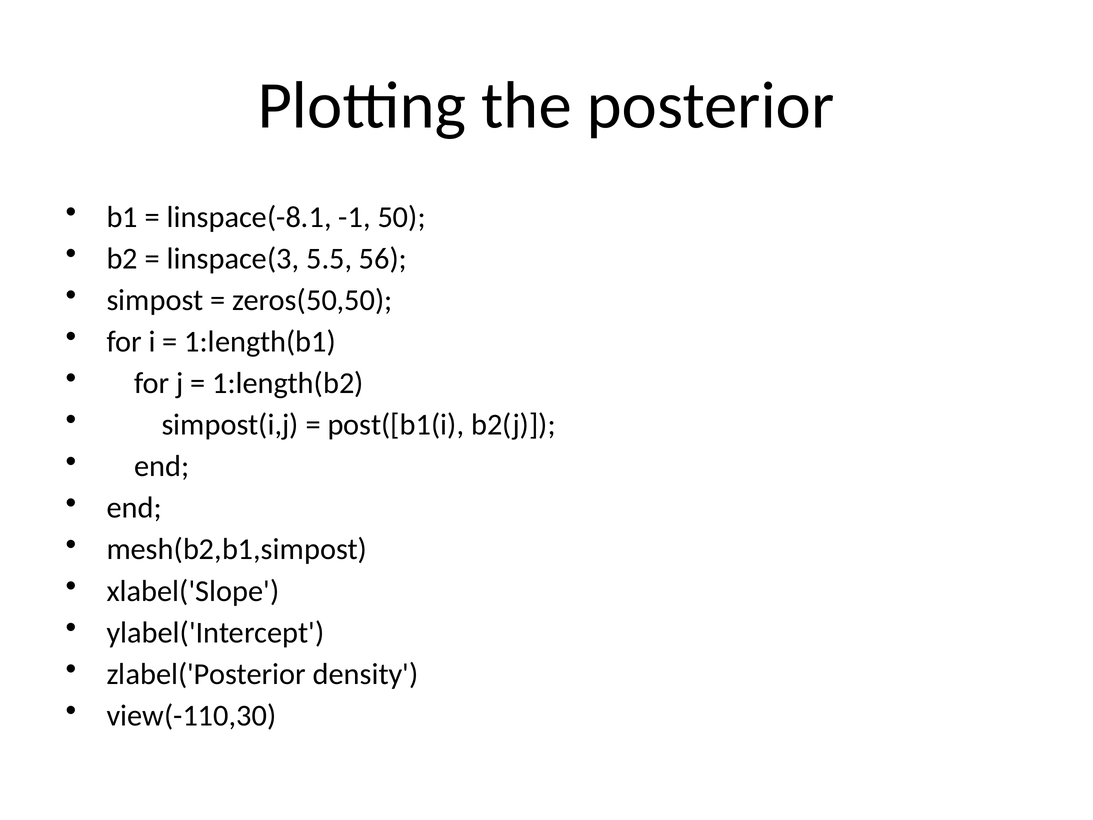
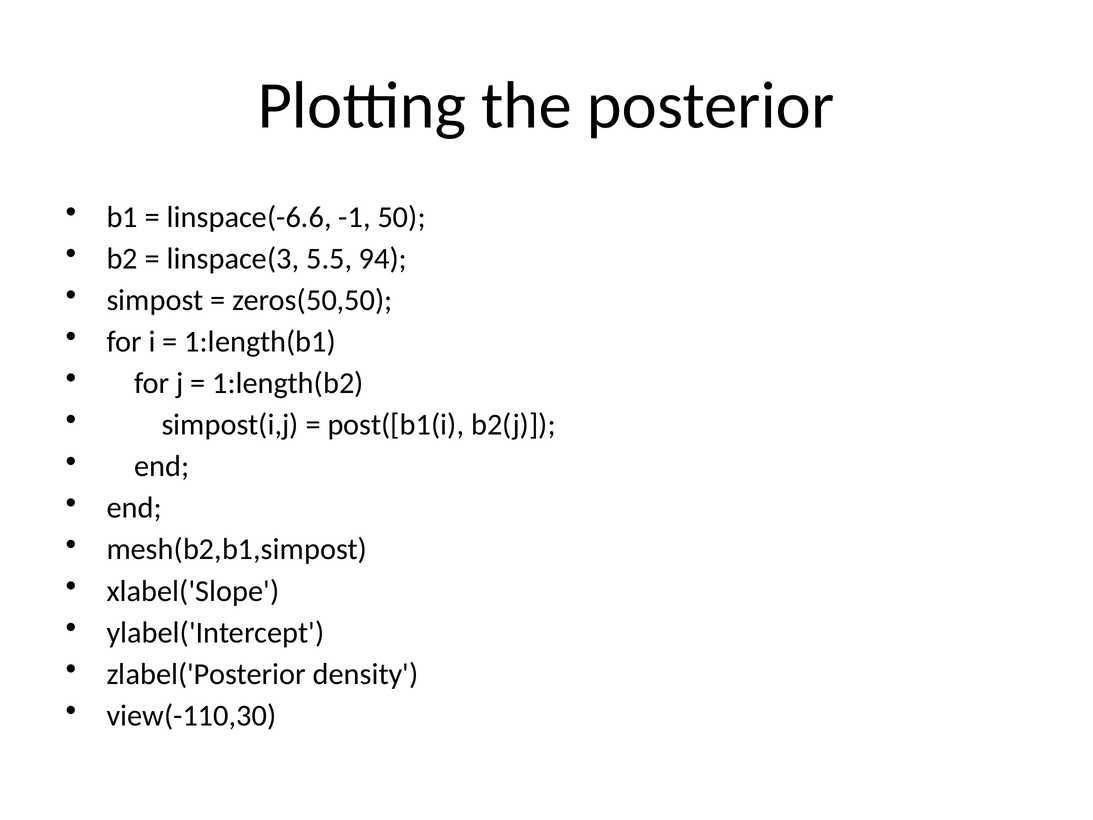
linspace(-8.1: linspace(-8.1 -> linspace(-6.6
56: 56 -> 94
